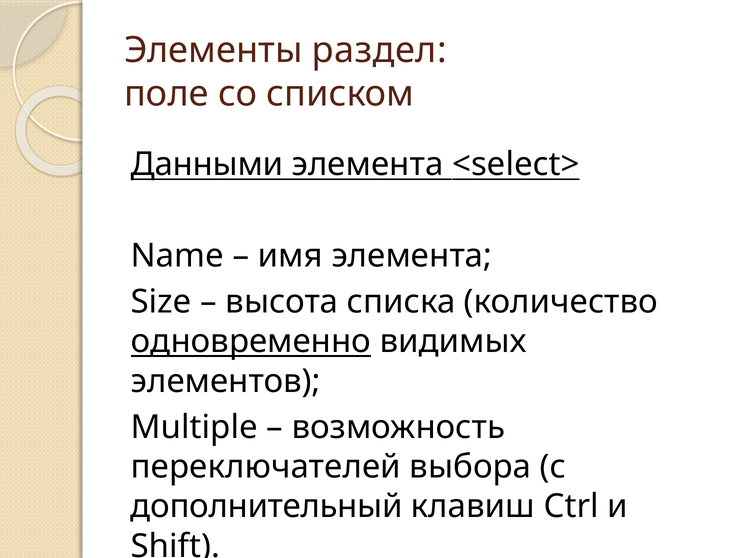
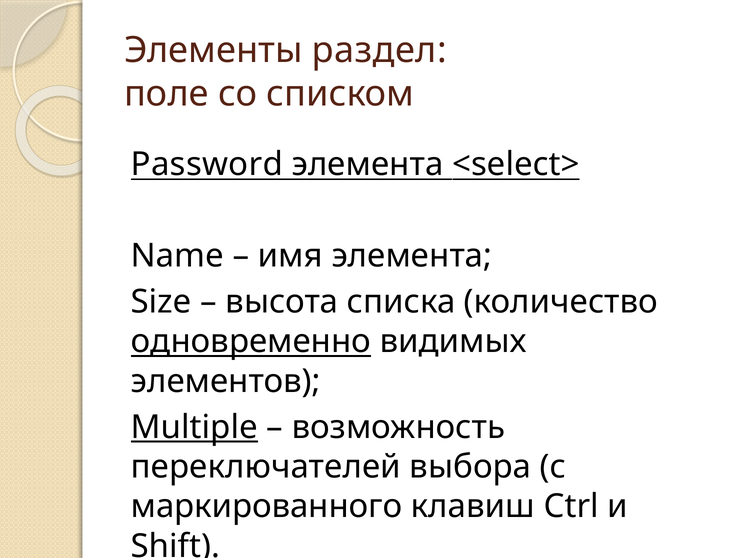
Данными: Данными -> Password
Multiple underline: none -> present
дополнительный: дополнительный -> маркированного
